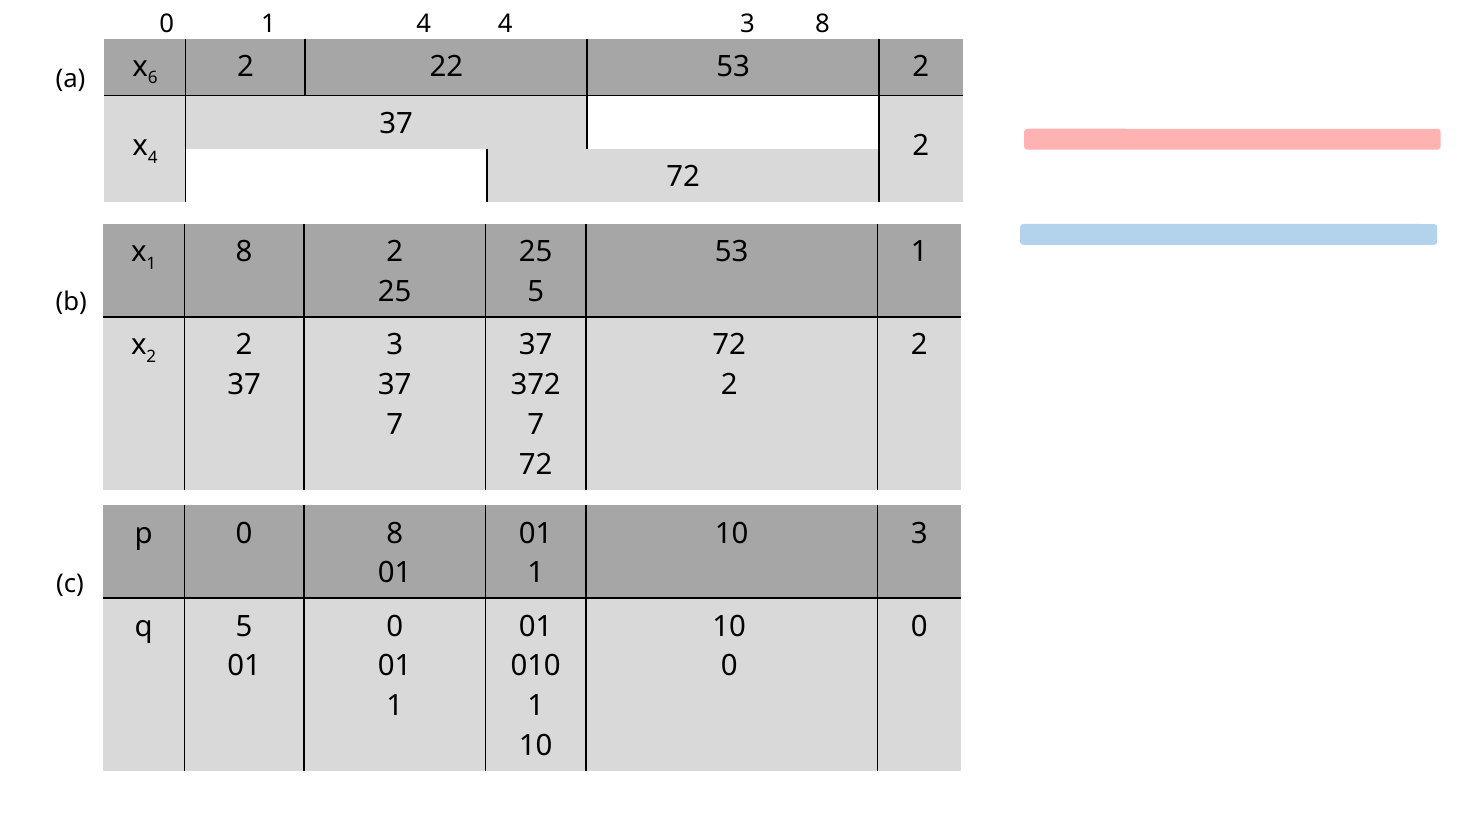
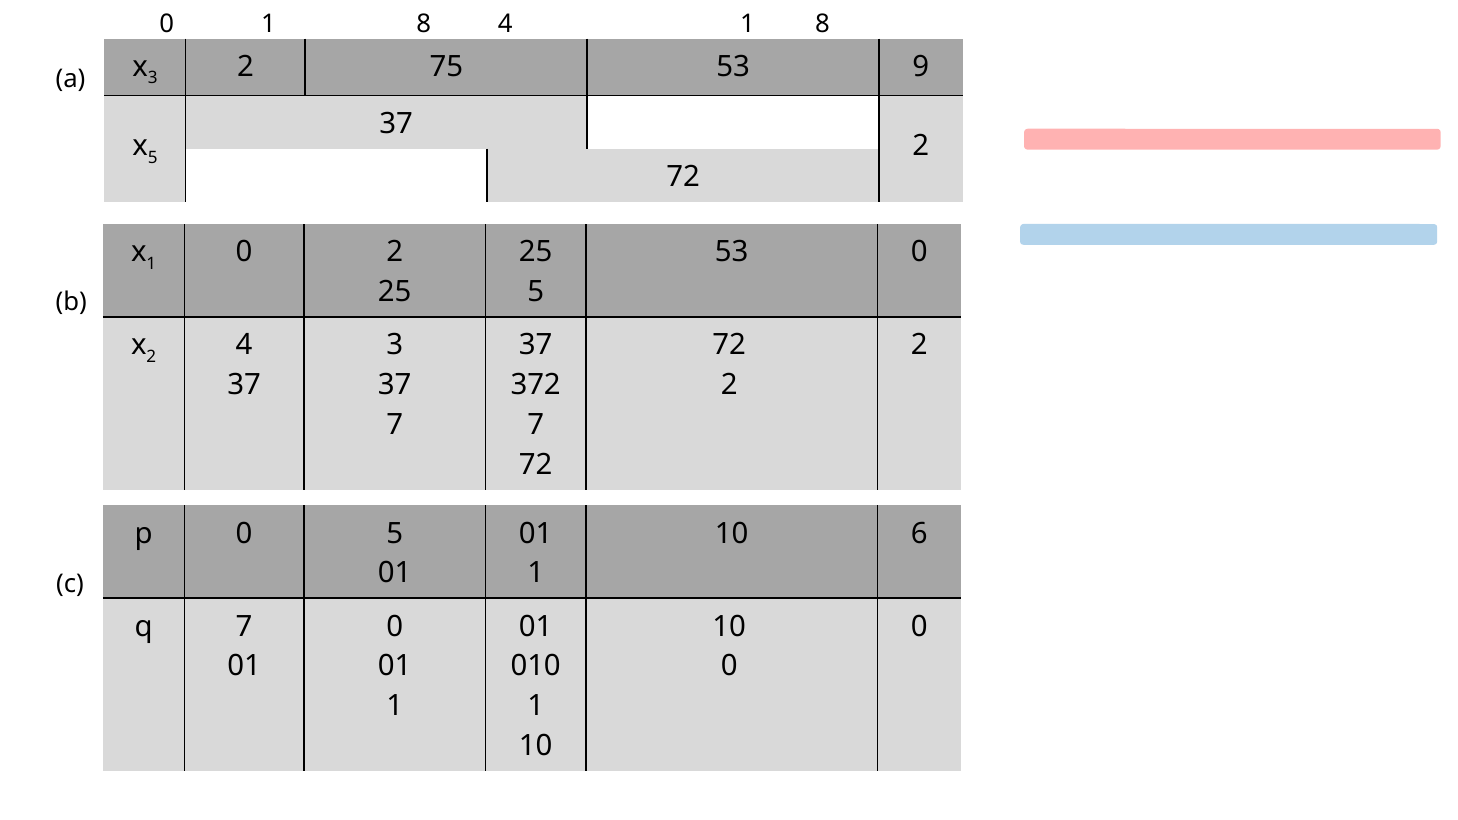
0 1 4: 4 -> 8
4 3: 3 -> 1
6 at (153, 78): 6 -> 3
22: 22 -> 75
53 2: 2 -> 9
4 at (153, 158): 4 -> 5
1 8: 8 -> 0
53 1: 1 -> 0
2 at (244, 345): 2 -> 4
0 8: 8 -> 5
10 3: 3 -> 6
q 5: 5 -> 7
